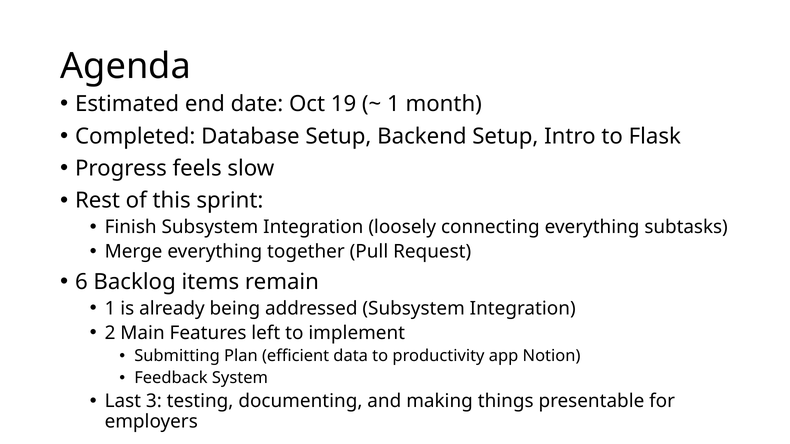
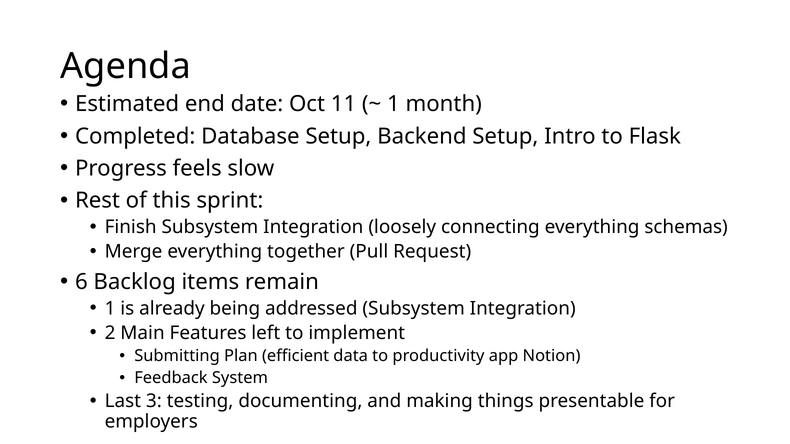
19: 19 -> 11
subtasks: subtasks -> schemas
